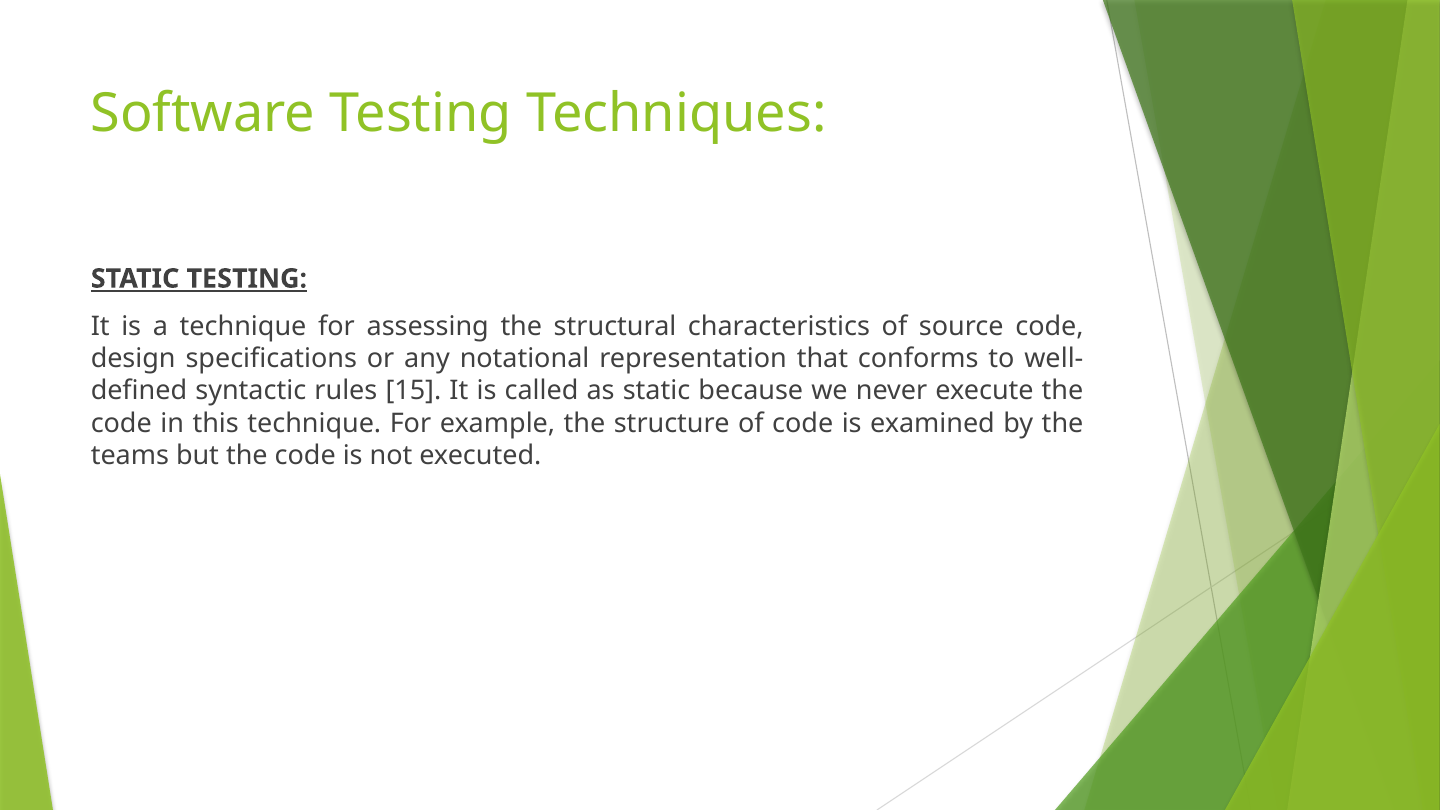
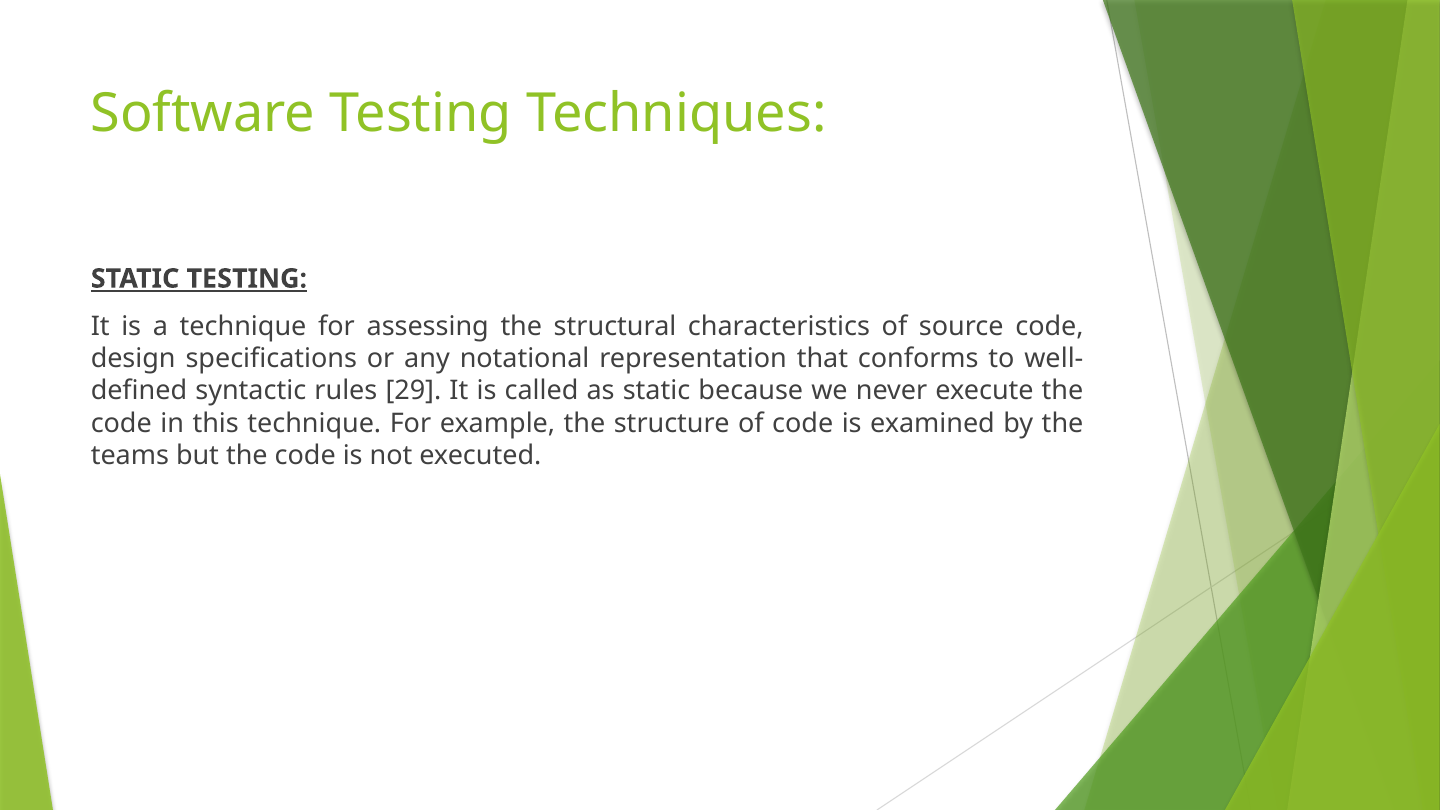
15: 15 -> 29
